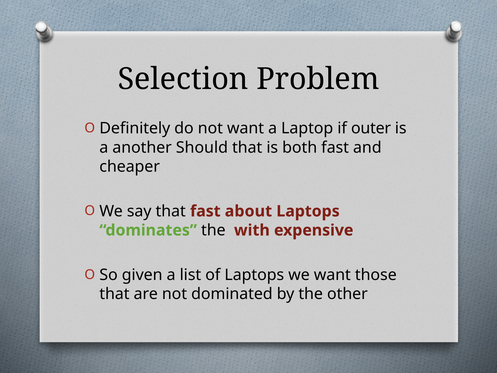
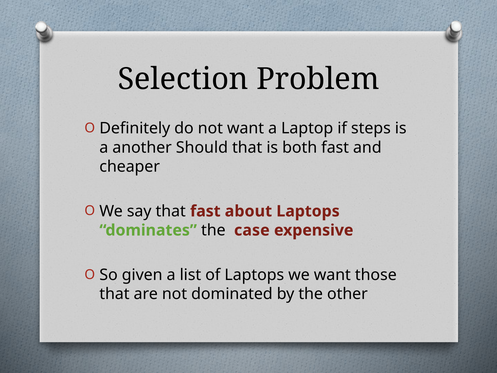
outer: outer -> steps
with: with -> case
